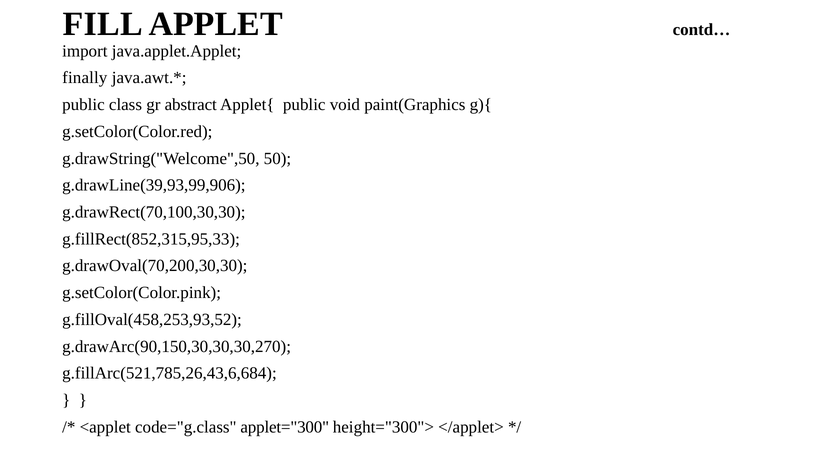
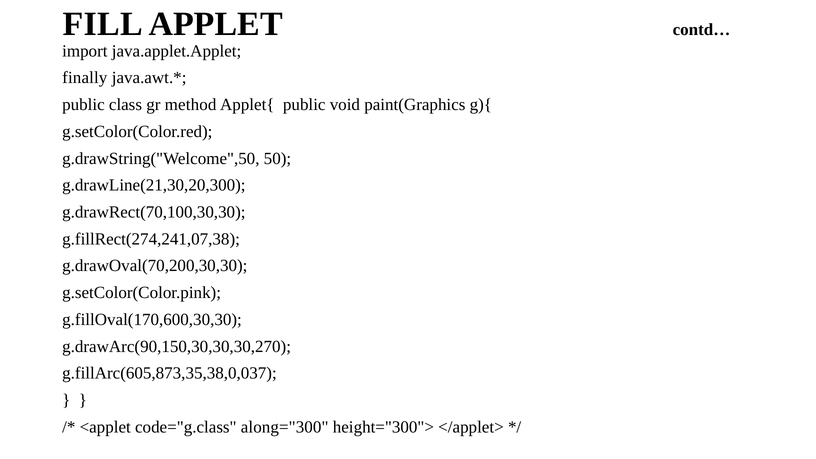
abstract: abstract -> method
g.drawLine(39,93,99,906: g.drawLine(39,93,99,906 -> g.drawLine(21,30,20,300
g.fillRect(852,315,95,33: g.fillRect(852,315,95,33 -> g.fillRect(274,241,07,38
g.fillOval(458,253,93,52: g.fillOval(458,253,93,52 -> g.fillOval(170,600,30,30
g.fillArc(521,785,26,43,6,684: g.fillArc(521,785,26,43,6,684 -> g.fillArc(605,873,35,38,0,037
applet="300: applet="300 -> along="300
